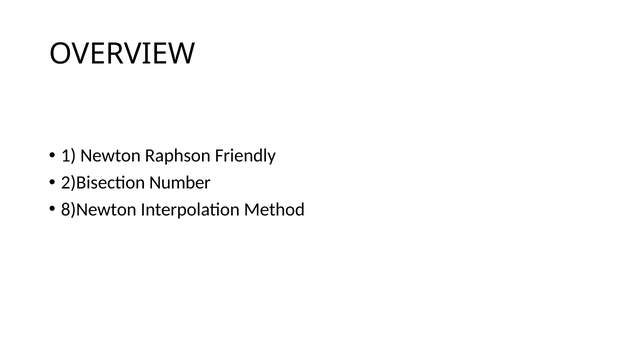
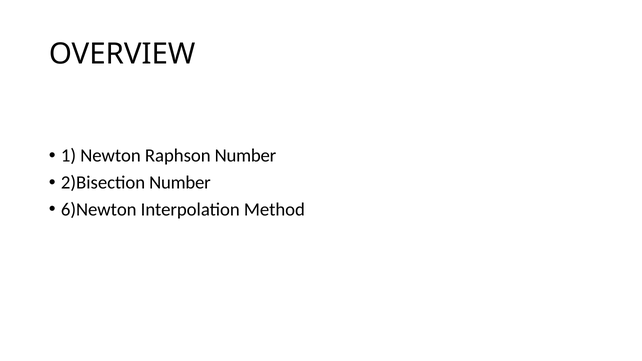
Raphson Friendly: Friendly -> Number
8)Newton: 8)Newton -> 6)Newton
